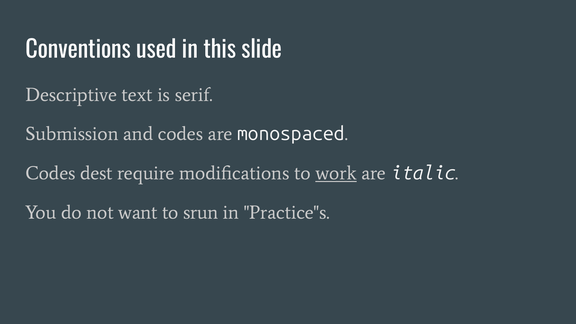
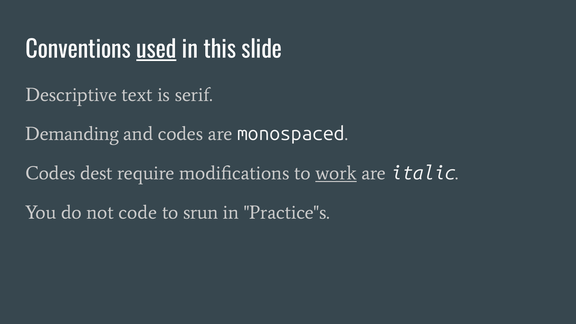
used underline: none -> present
Submission: Submission -> Demanding
want: want -> code
